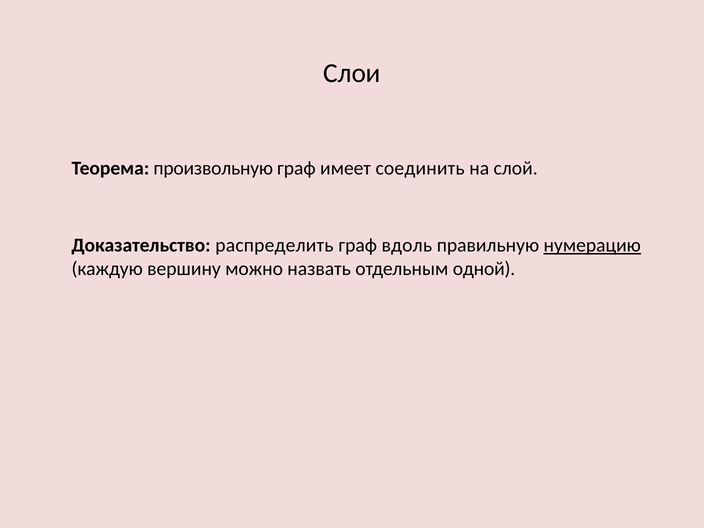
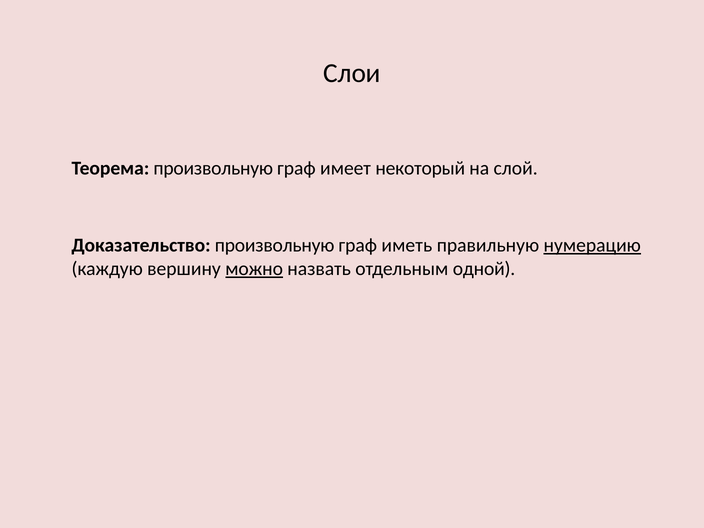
соединить: соединить -> некоторый
Доказательство распределить: распределить -> произвольную
вдоль: вдоль -> иметь
можно underline: none -> present
